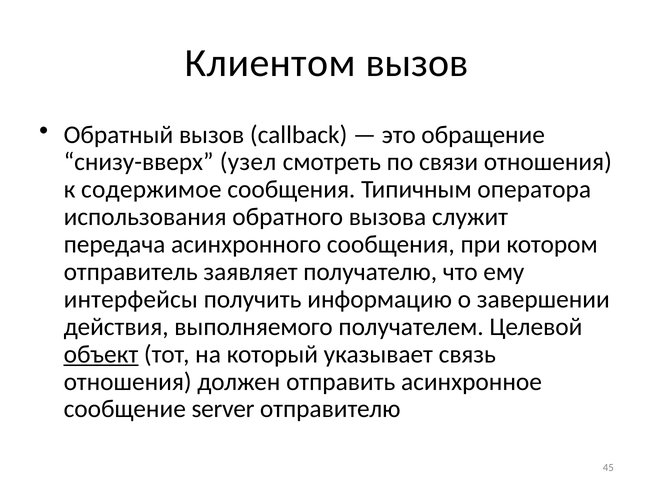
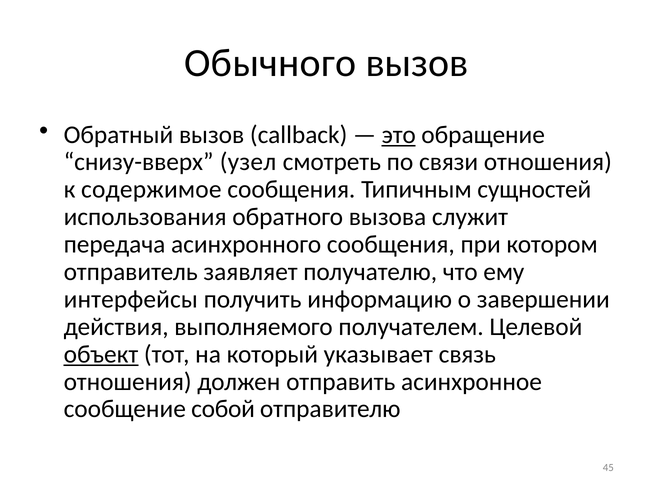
Клиентом: Клиентом -> Обычного
это underline: none -> present
оператора: оператора -> сущностей
server: server -> собой
